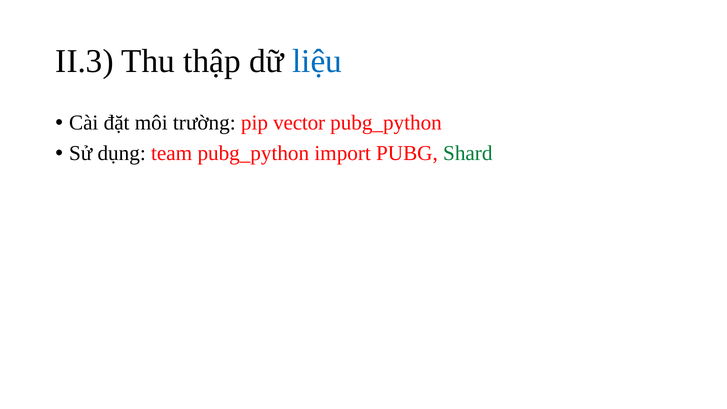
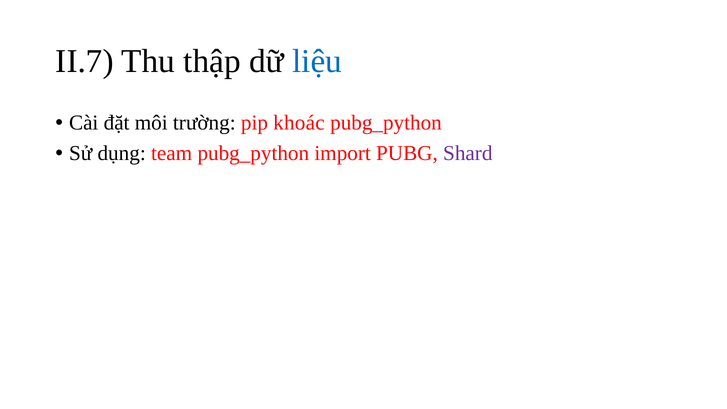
II.3: II.3 -> II.7
vector: vector -> khoác
Shard colour: green -> purple
